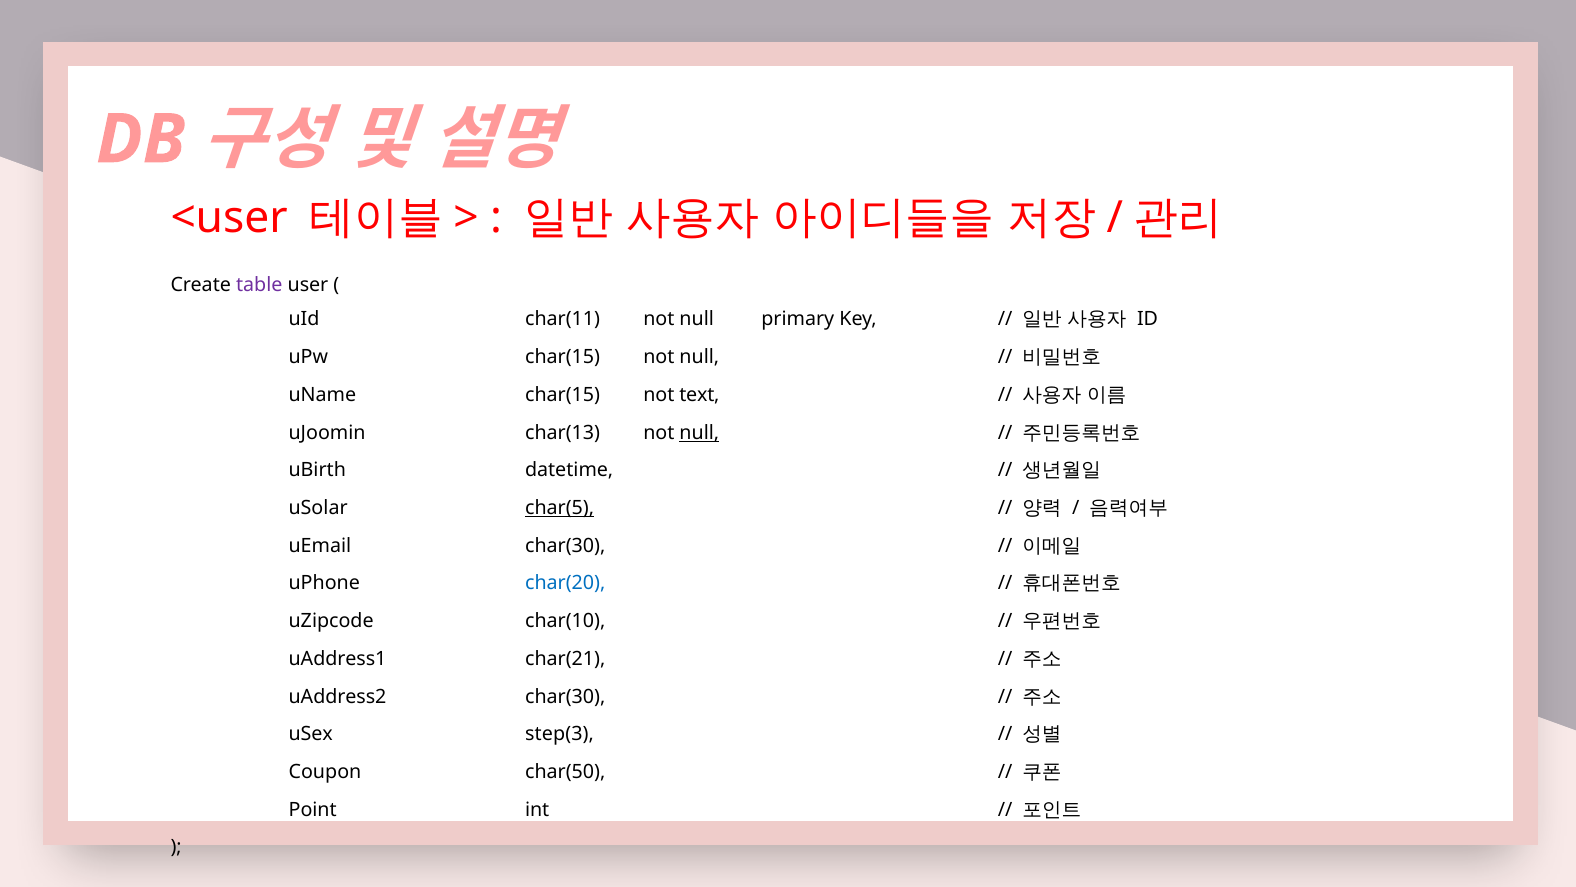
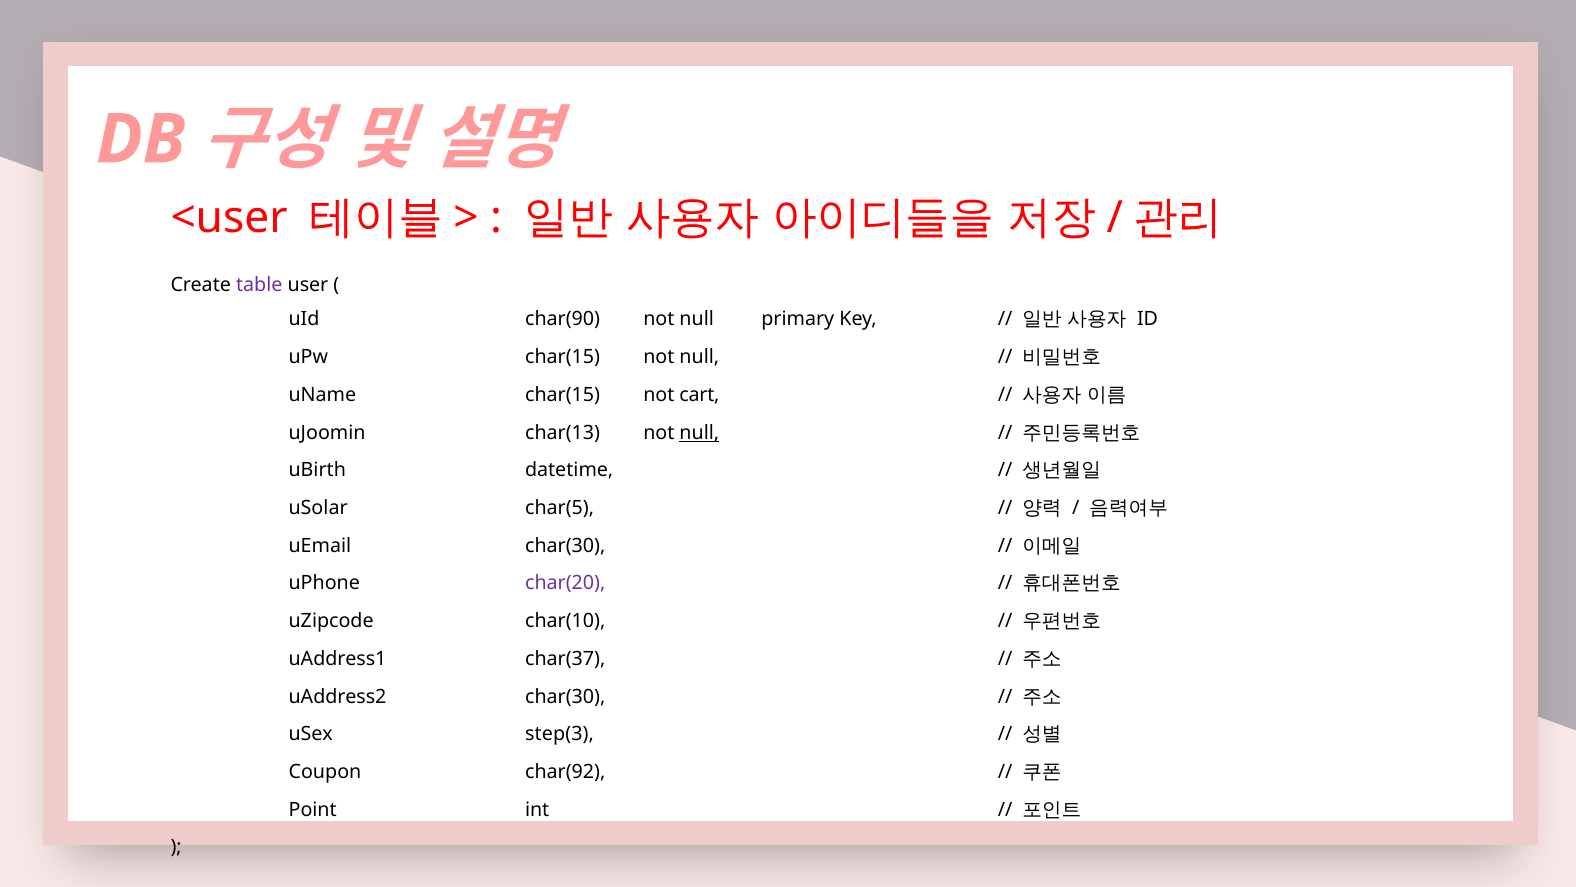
char(11: char(11 -> char(90
text: text -> cart
char(5 underline: present -> none
char(20 colour: blue -> purple
char(21: char(21 -> char(37
char(50: char(50 -> char(92
